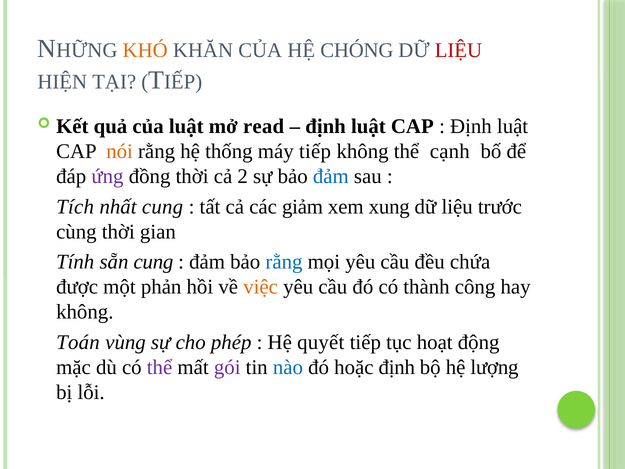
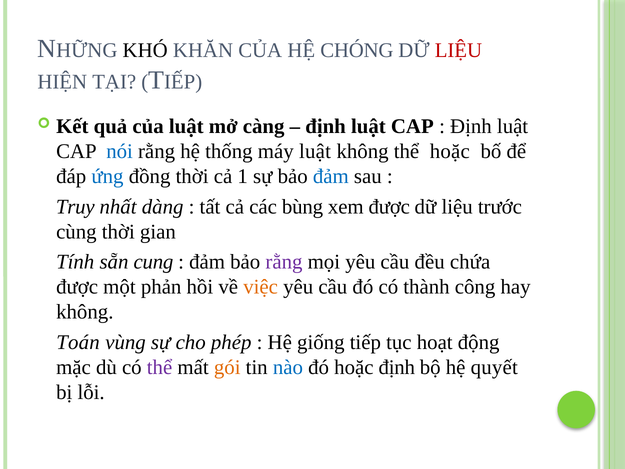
KHÓ colour: orange -> black
read: read -> càng
nói colour: orange -> blue
máy tiếp: tiếp -> luật
thể cạnh: cạnh -> hoặc
ứng colour: purple -> blue
2: 2 -> 1
Tích: Tích -> Truy
nhất cung: cung -> dàng
giảm: giảm -> bùng
xem xung: xung -> được
rằng at (284, 262) colour: blue -> purple
quyết: quyết -> giống
gói colour: purple -> orange
lượng: lượng -> quyết
